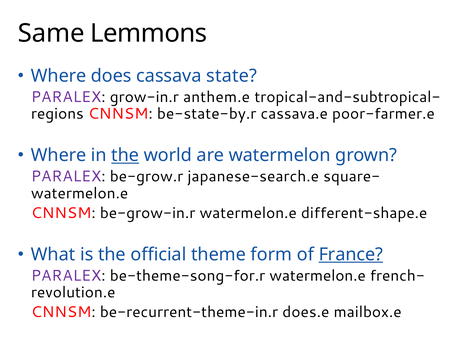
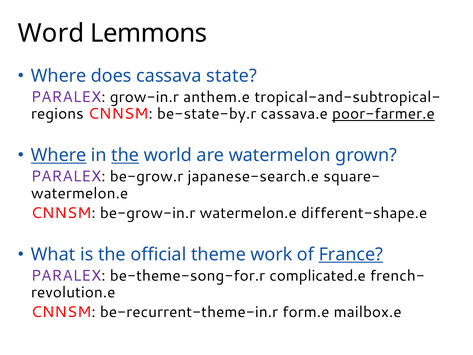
Same: Same -> Word
poor-farmer.e underline: none -> present
Where at (59, 155) underline: none -> present
form: form -> work
be-theme-song-for.r watermelon.e: watermelon.e -> complicated.e
does.e: does.e -> form.e
